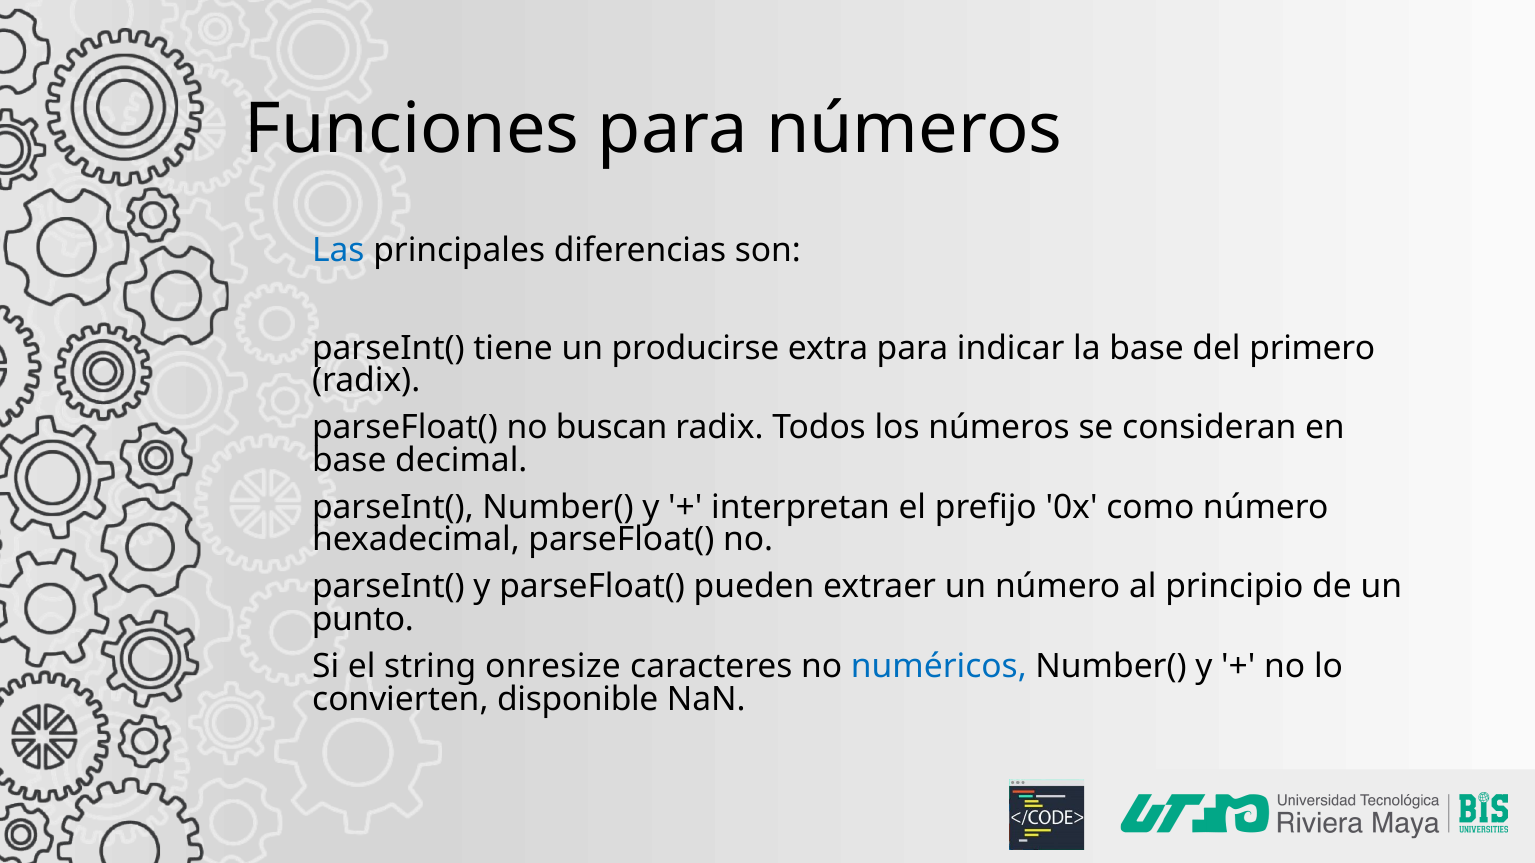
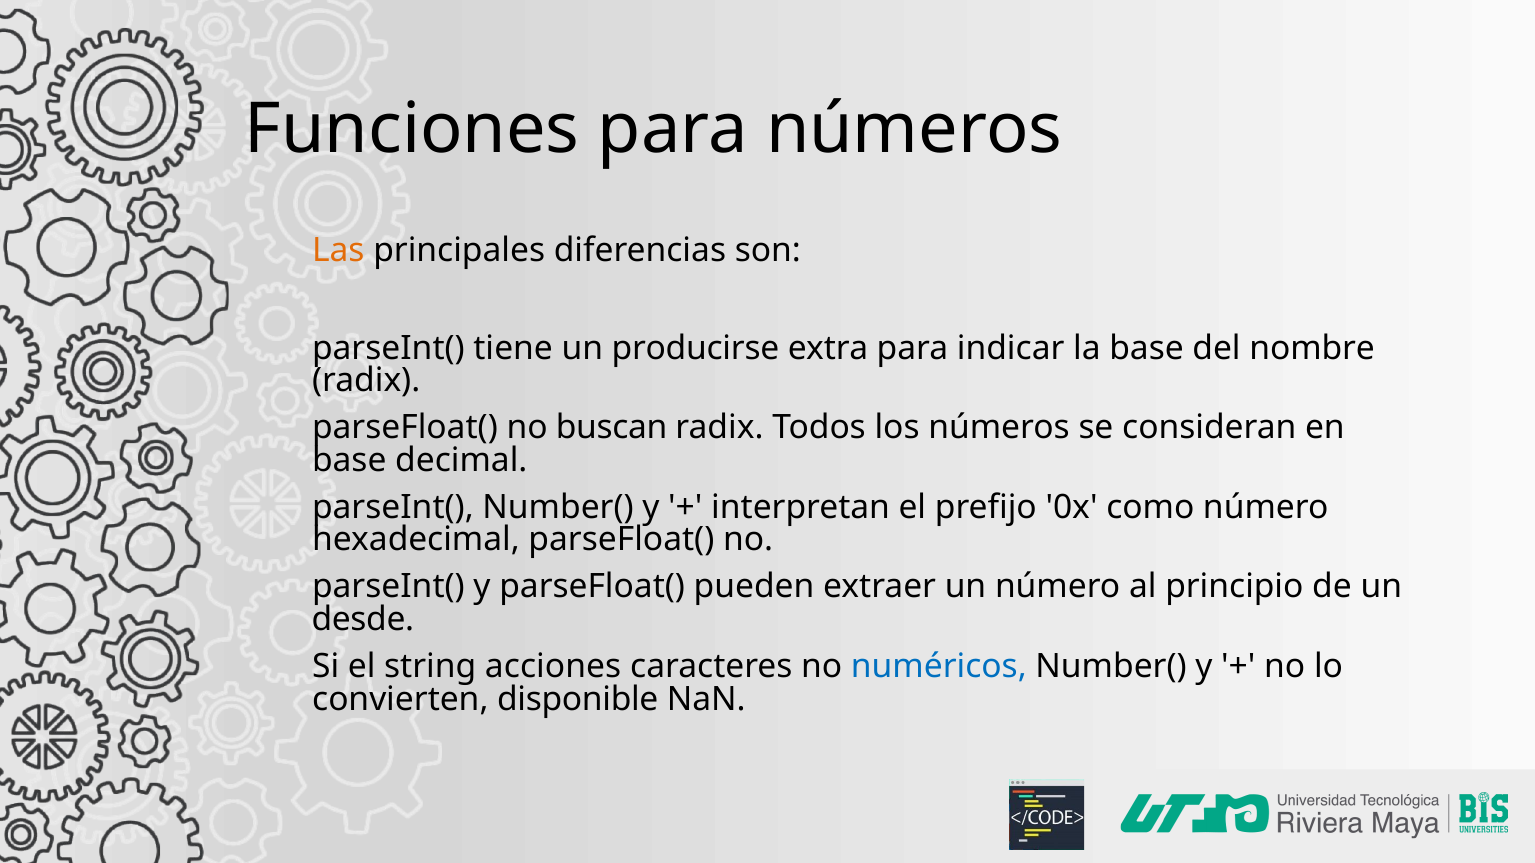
Las colour: blue -> orange
primero: primero -> nombre
punto: punto -> desde
onresize: onresize -> acciones
